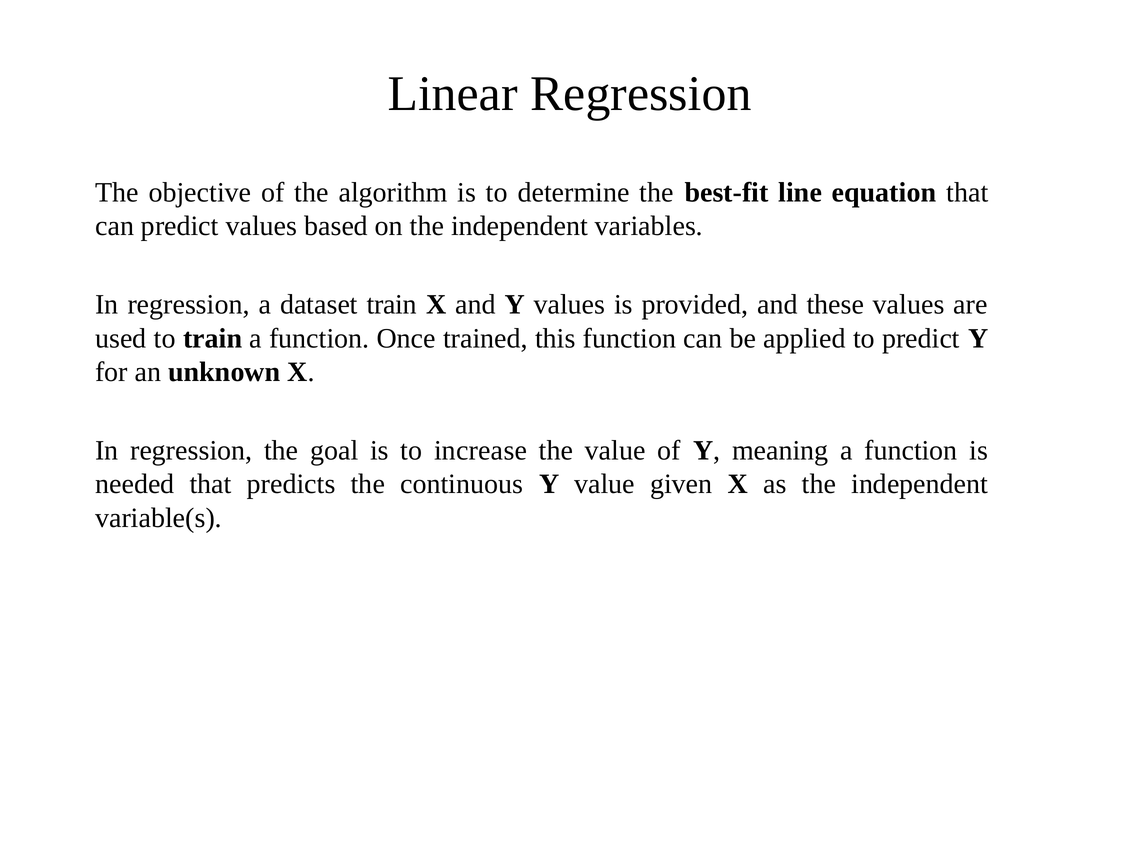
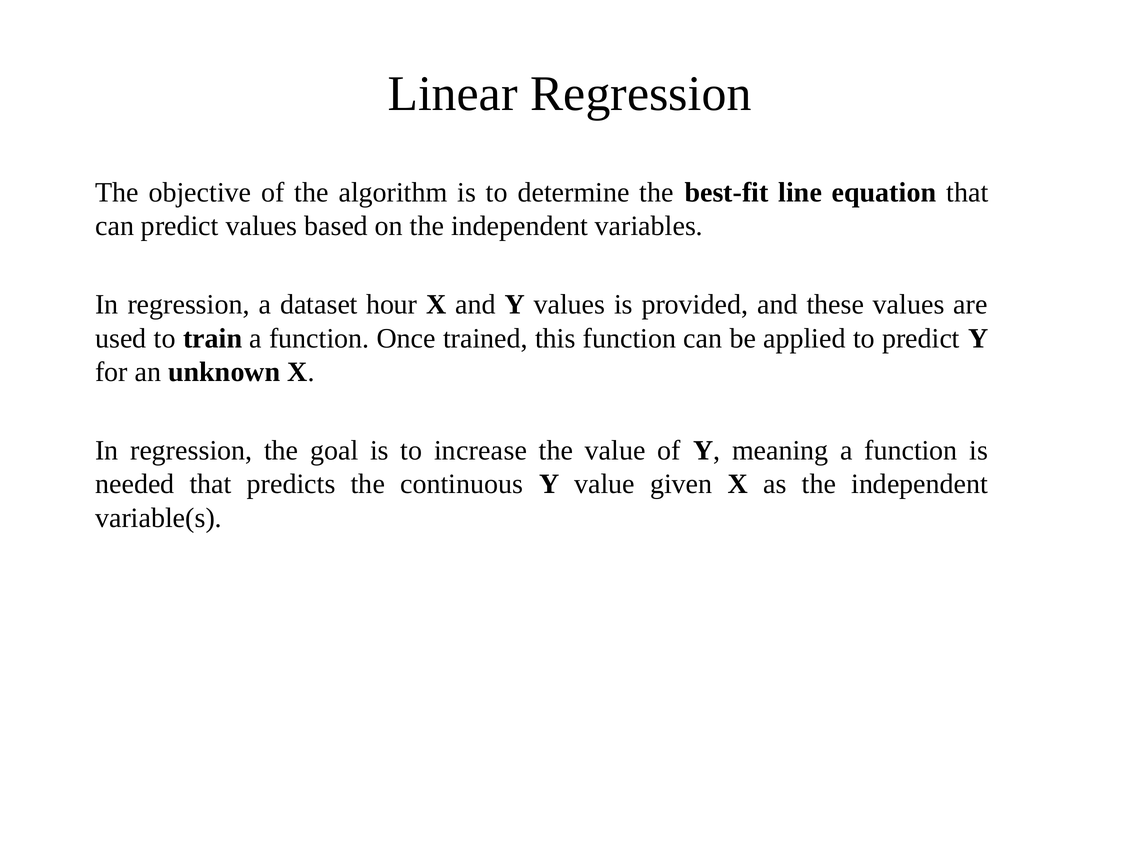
dataset train: train -> hour
